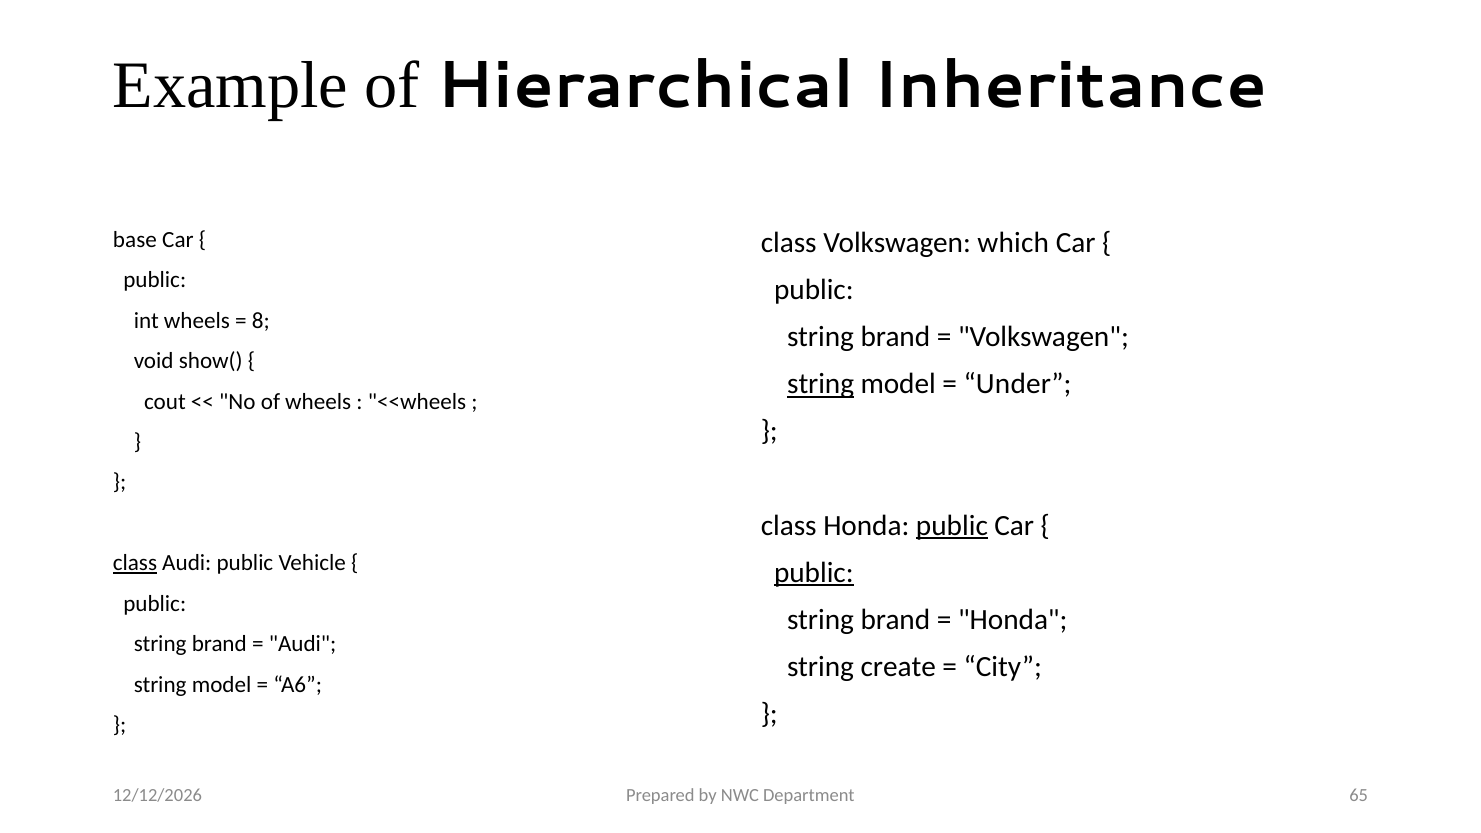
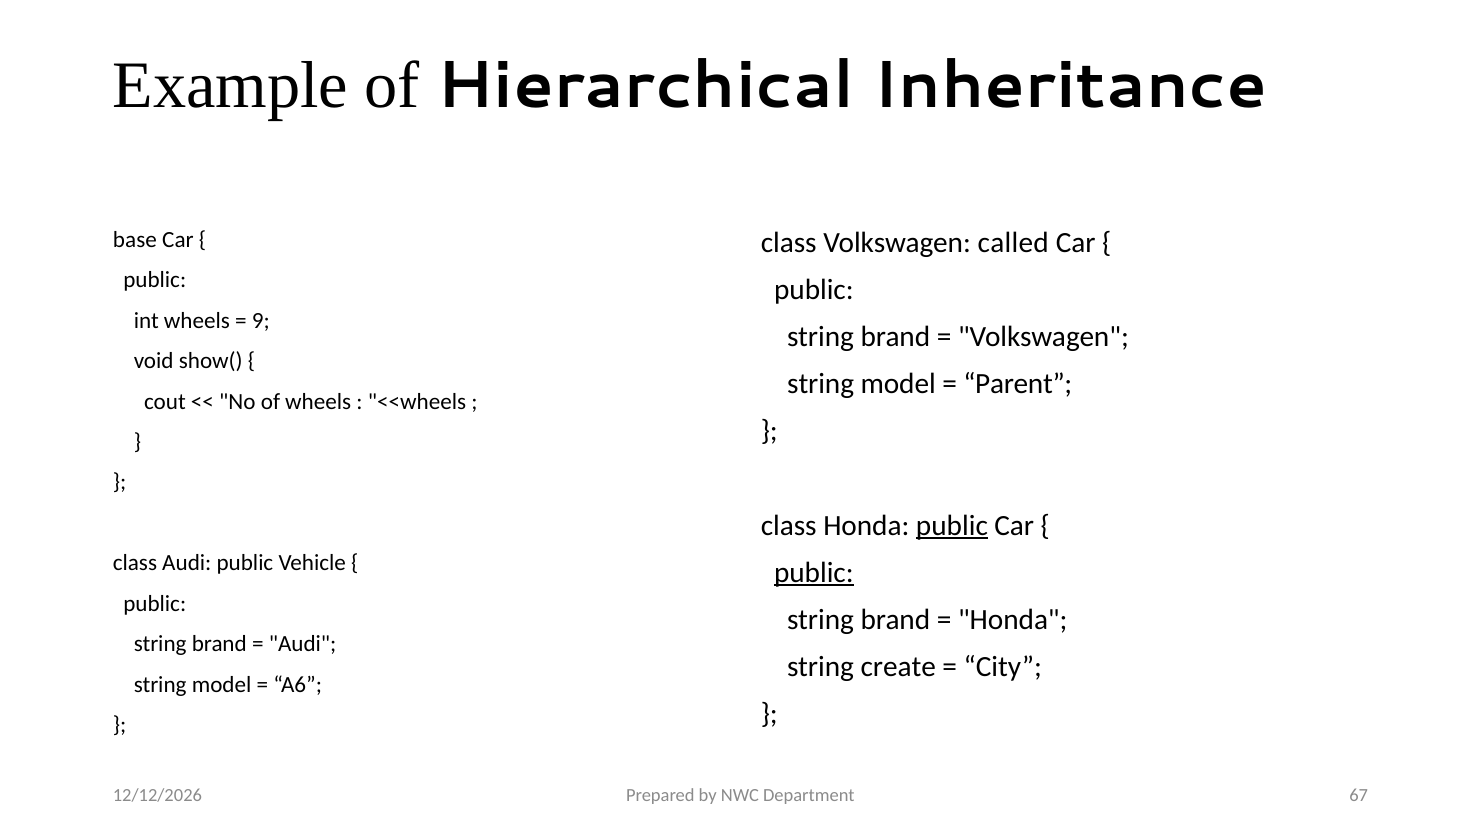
which: which -> called
8: 8 -> 9
string at (821, 384) underline: present -> none
Under: Under -> Parent
class at (135, 563) underline: present -> none
65: 65 -> 67
